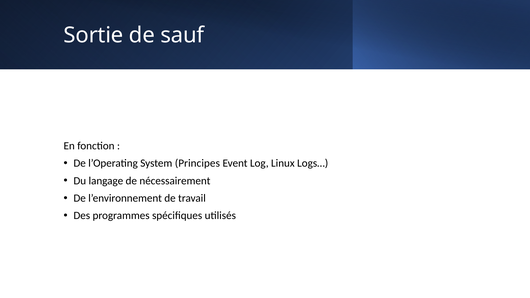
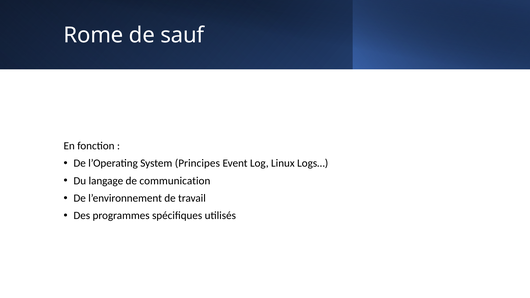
Sortie: Sortie -> Rome
nécessairement: nécessairement -> communication
